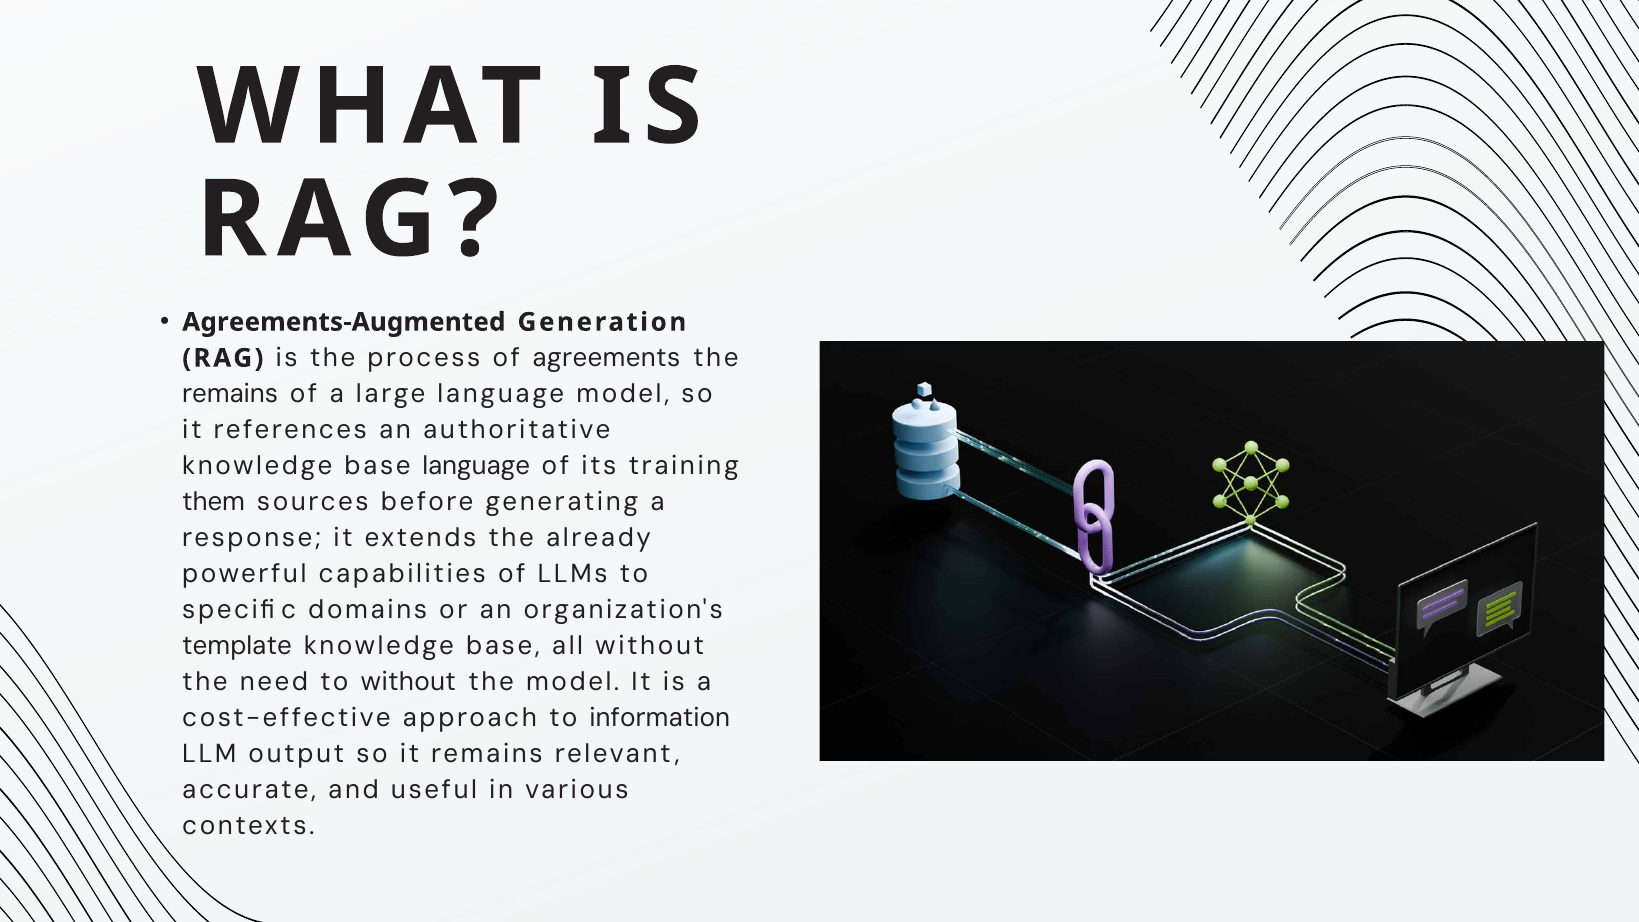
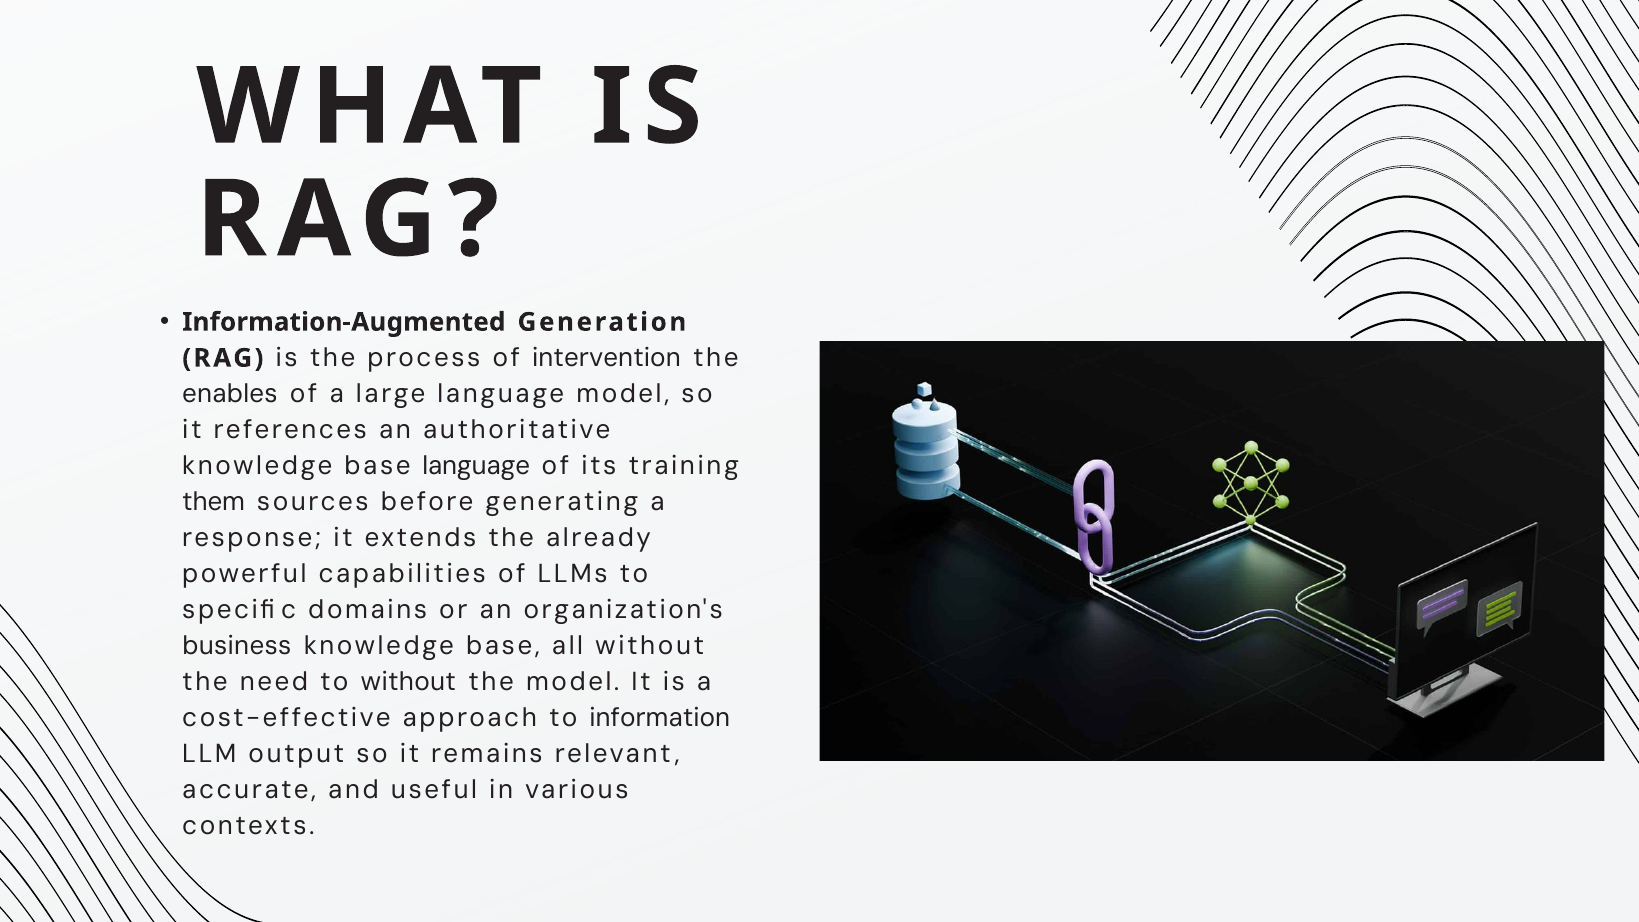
Agreements-Augmented: Agreements-Augmented -> Information-Augmented
agreements: agreements -> intervention
remains at (230, 394): remains -> enables
template: template -> business
